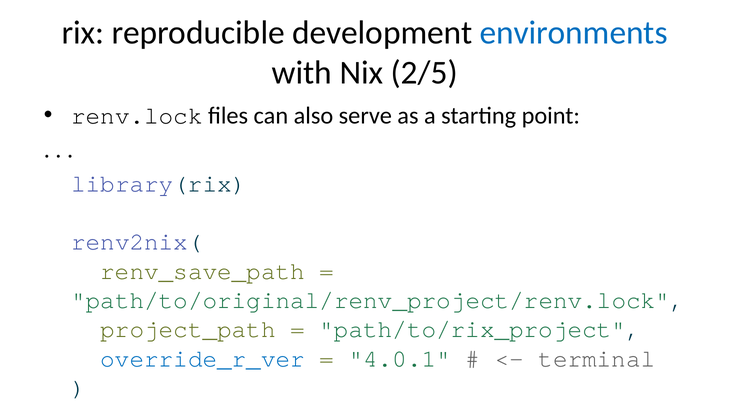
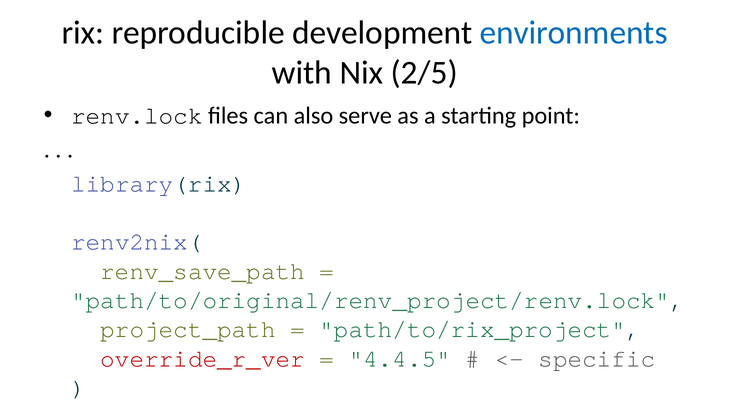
override_r_ver colour: blue -> red
4.0.1: 4.0.1 -> 4.4.5
terminal: terminal -> specific
